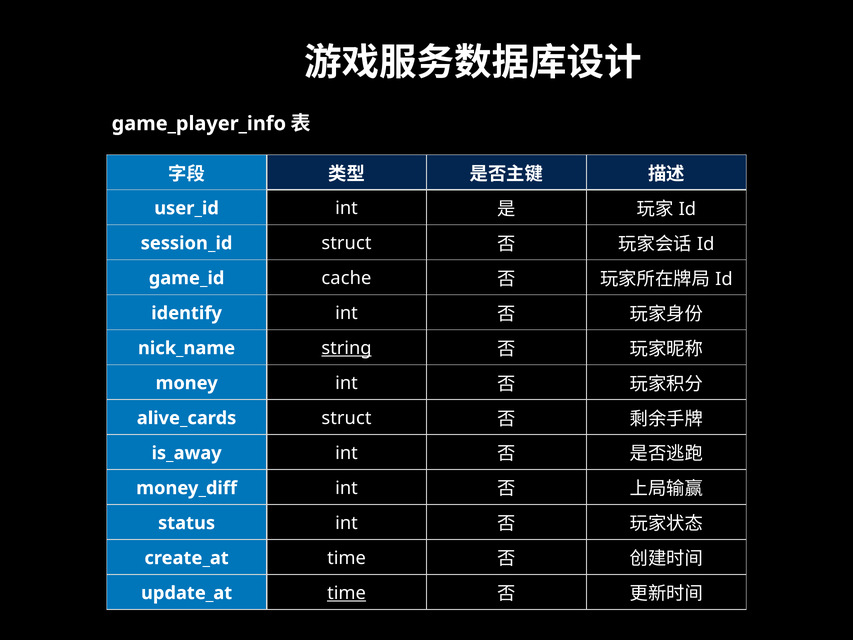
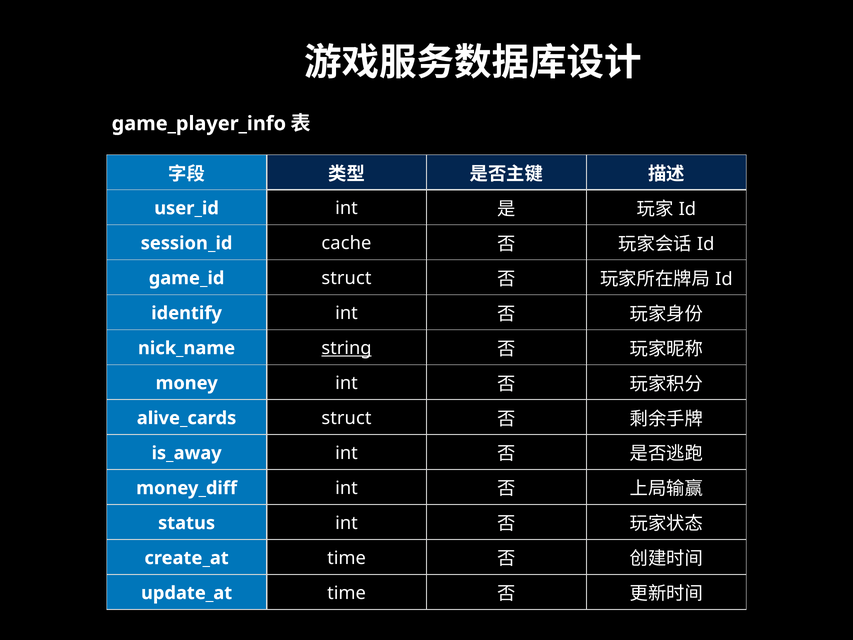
struct at (346, 243): struct -> cache
cache at (346, 278): cache -> struct
time at (347, 593) underline: present -> none
